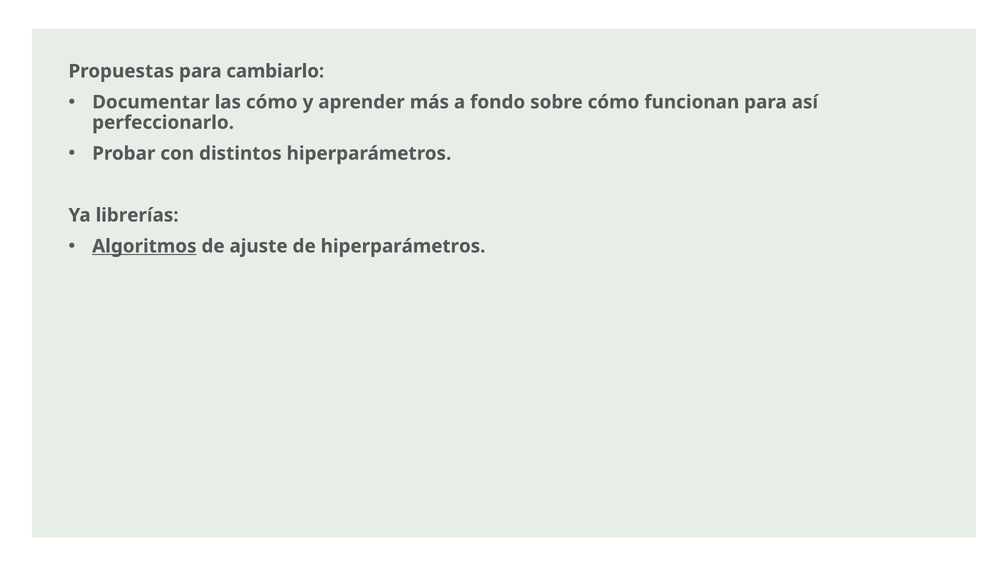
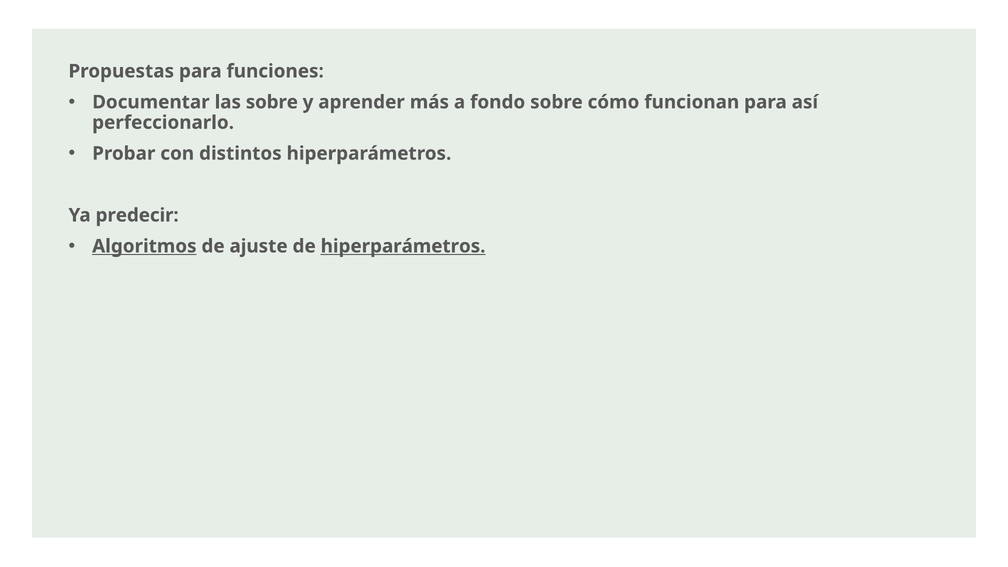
cambiarlo: cambiarlo -> funciones
las cómo: cómo -> sobre
librerías: librerías -> predecir
hiperparámetros at (403, 246) underline: none -> present
